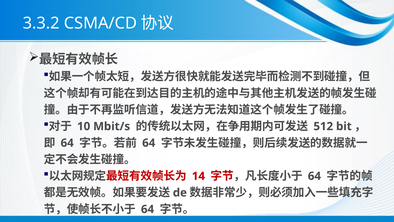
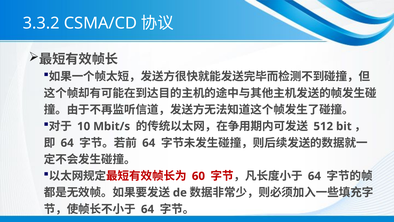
14: 14 -> 60
